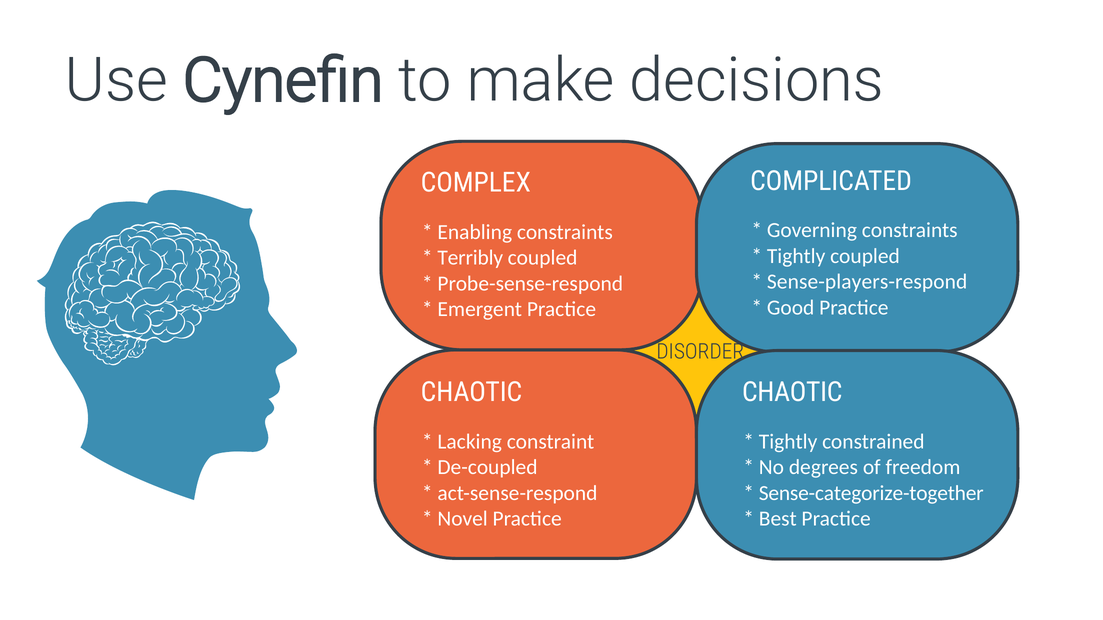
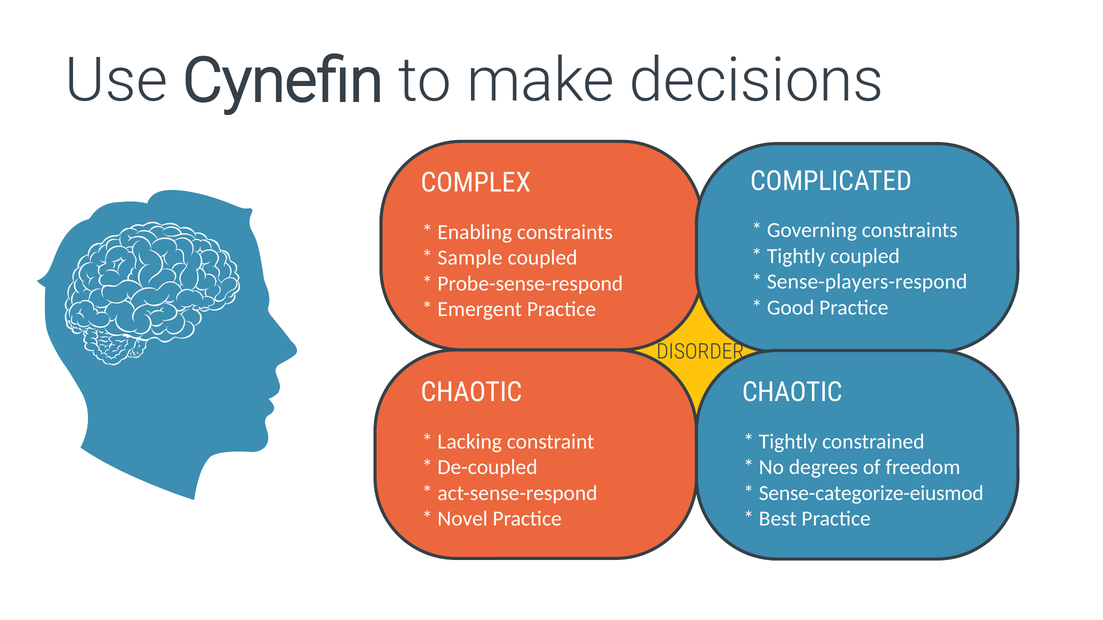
Terribly: Terribly -> Sample
Sense-categorize-together: Sense-categorize-together -> Sense-categorize-eiusmod
